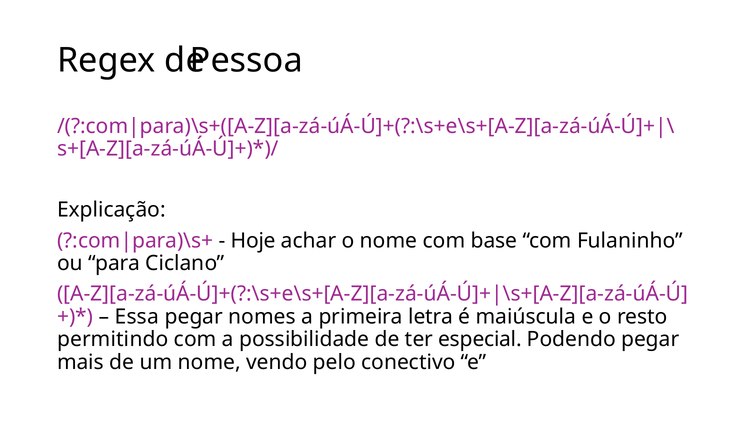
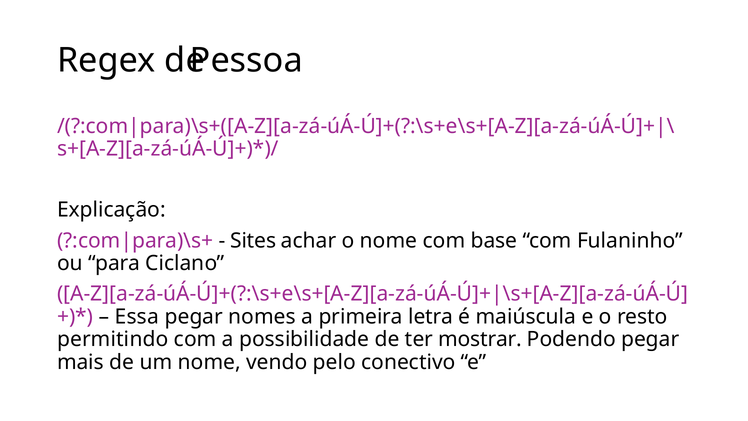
Hoje: Hoje -> Sites
especial: especial -> mostrar
